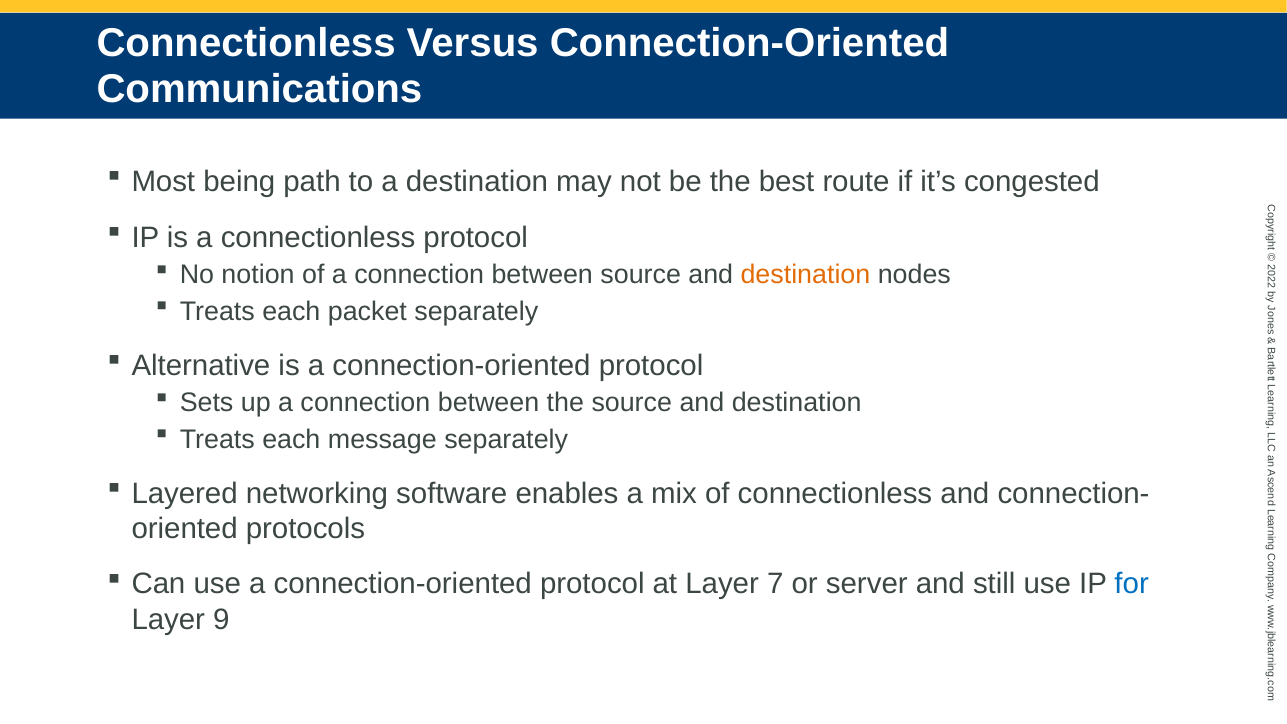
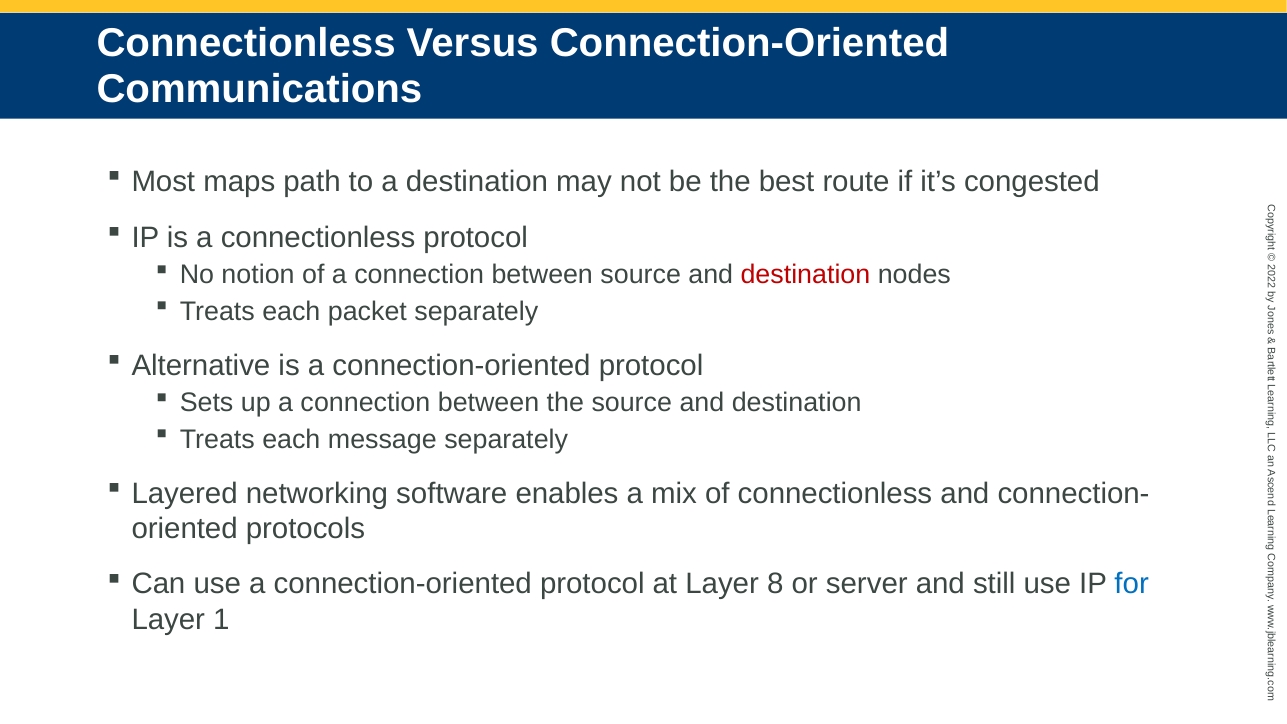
being: being -> maps
destination at (805, 275) colour: orange -> red
7: 7 -> 8
9: 9 -> 1
